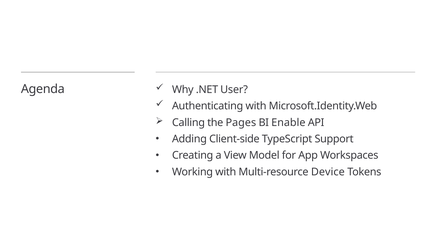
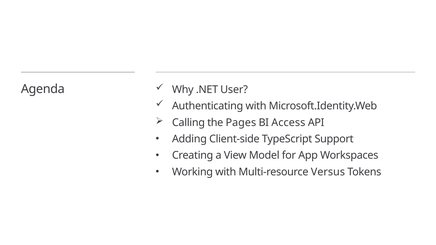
Enable: Enable -> Access
Device: Device -> Versus
